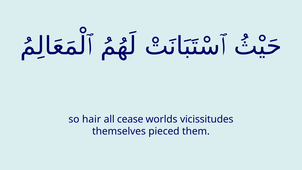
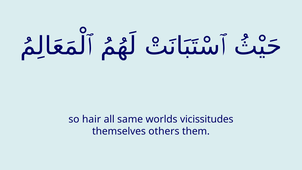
cease: cease -> same
pieced: pieced -> others
